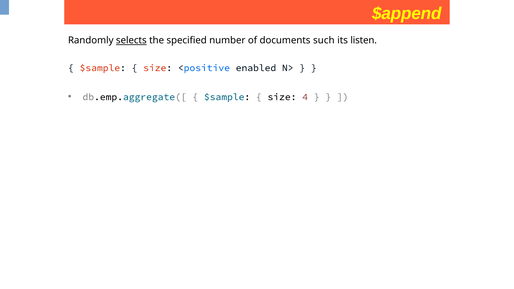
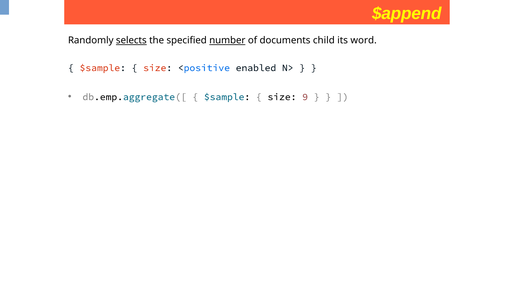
number underline: none -> present
such: such -> child
listen: listen -> word
4: 4 -> 9
